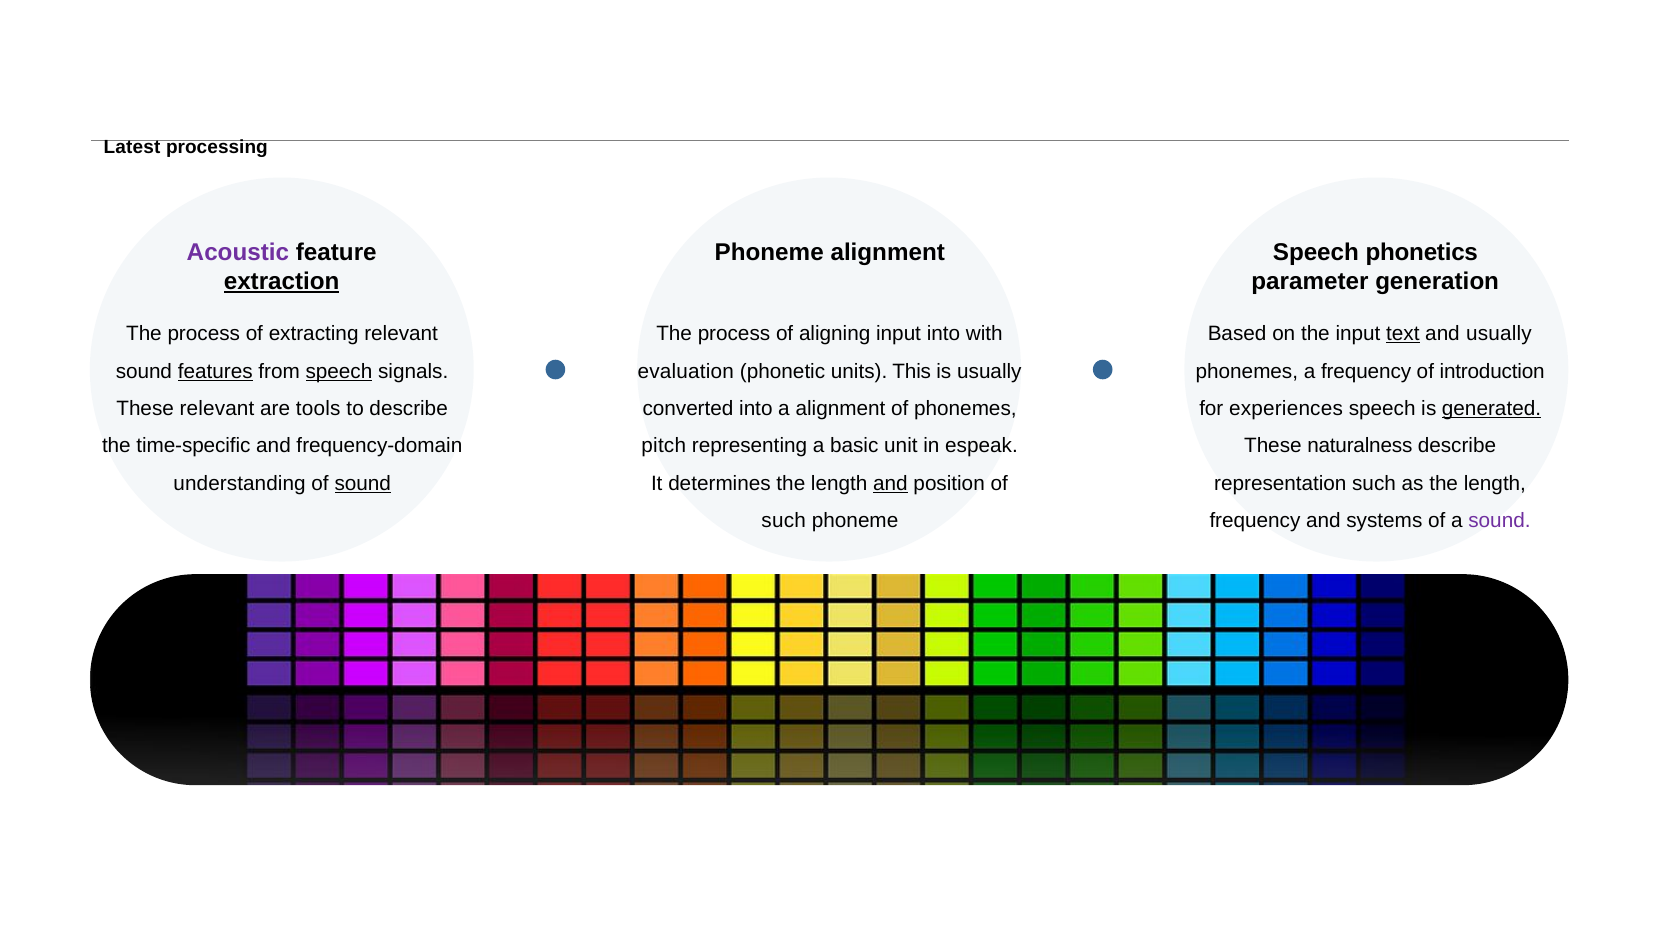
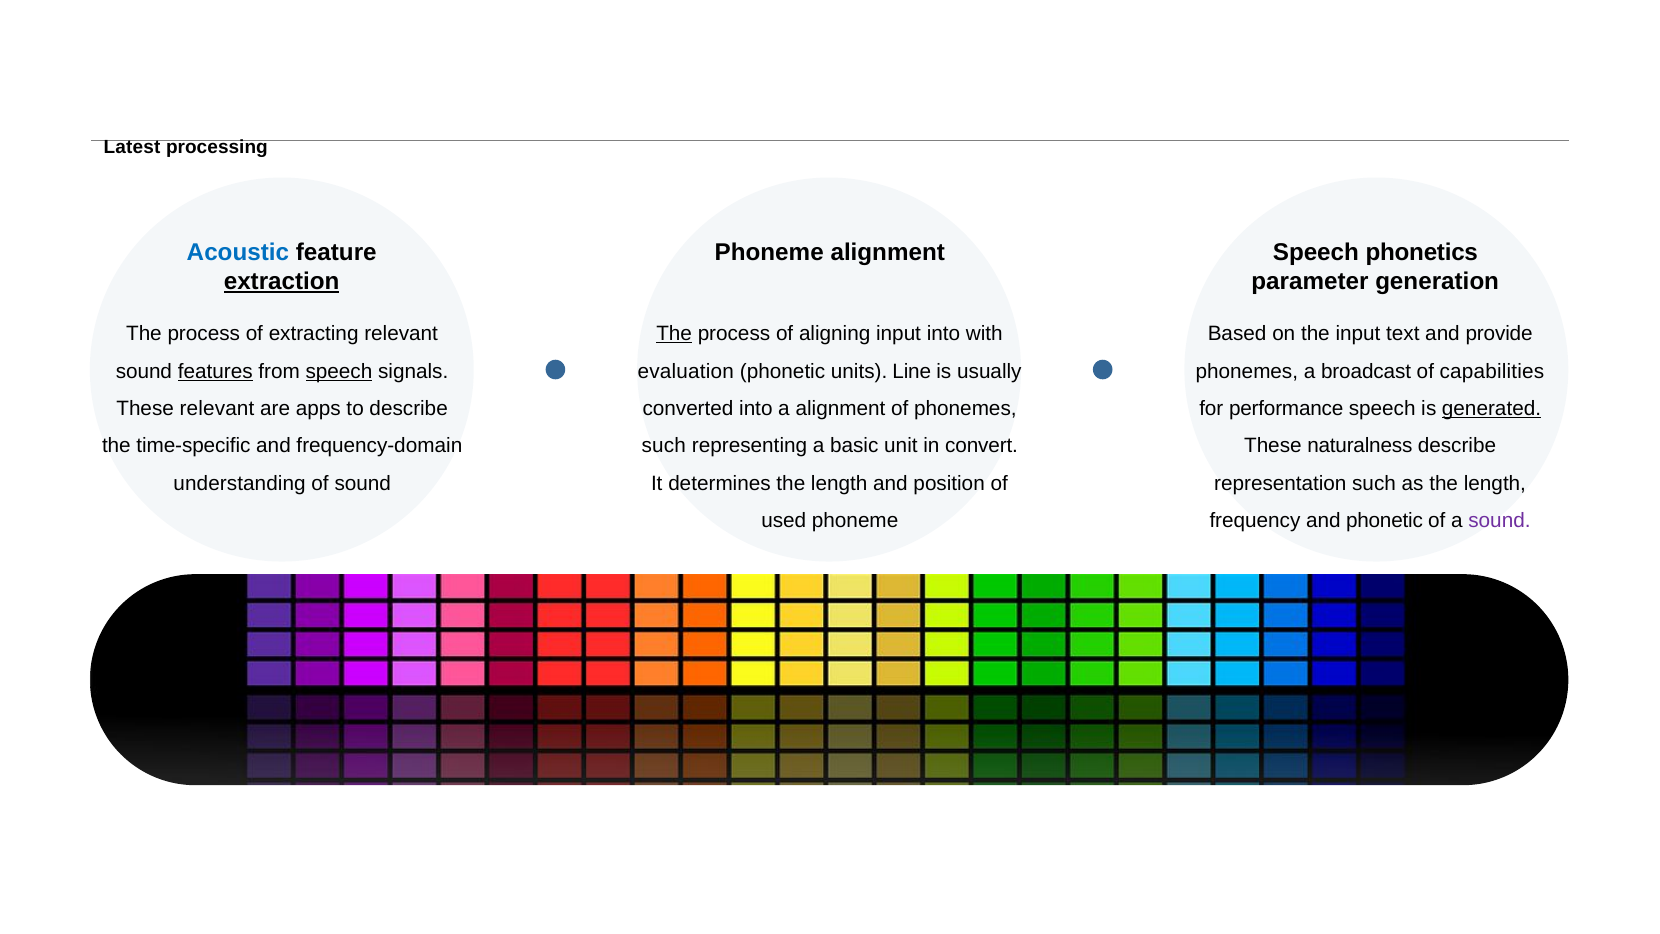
Acoustic colour: purple -> blue
The at (674, 334) underline: none -> present
text underline: present -> none
and usually: usually -> provide
This: This -> Line
a frequency: frequency -> broadcast
introduction: introduction -> capabilities
tools: tools -> apps
experiences: experiences -> performance
pitch at (664, 446): pitch -> such
espeak: espeak -> convert
sound at (363, 483) underline: present -> none
and at (890, 483) underline: present -> none
such at (784, 521): such -> used
and systems: systems -> phonetic
